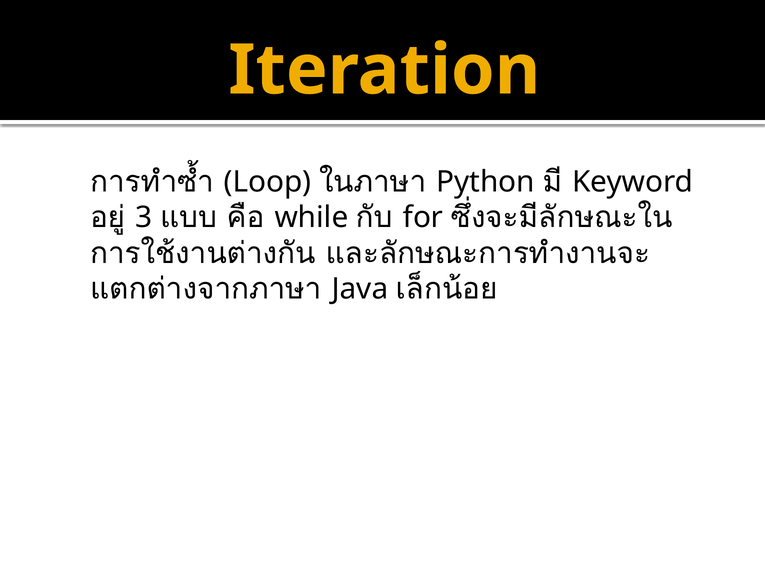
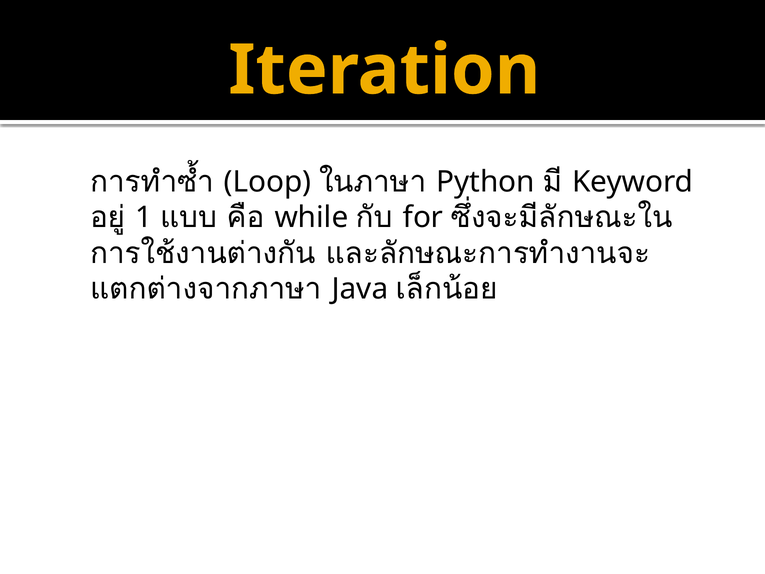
3: 3 -> 1
